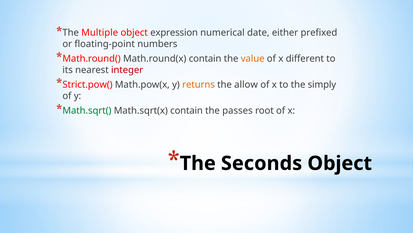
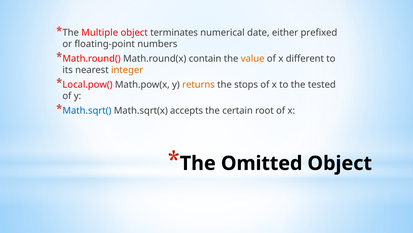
expression: expression -> terminates
integer colour: red -> orange
Strict.pow(: Strict.pow( -> Local.pow(
allow: allow -> stops
simply: simply -> tested
Math.sqrt( colour: green -> blue
Math.sqrt(x contain: contain -> accepts
passes: passes -> certain
Seconds: Seconds -> Omitted
